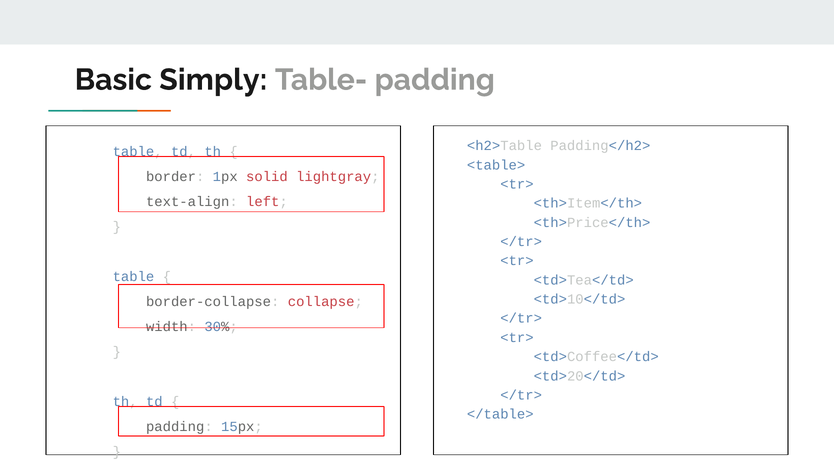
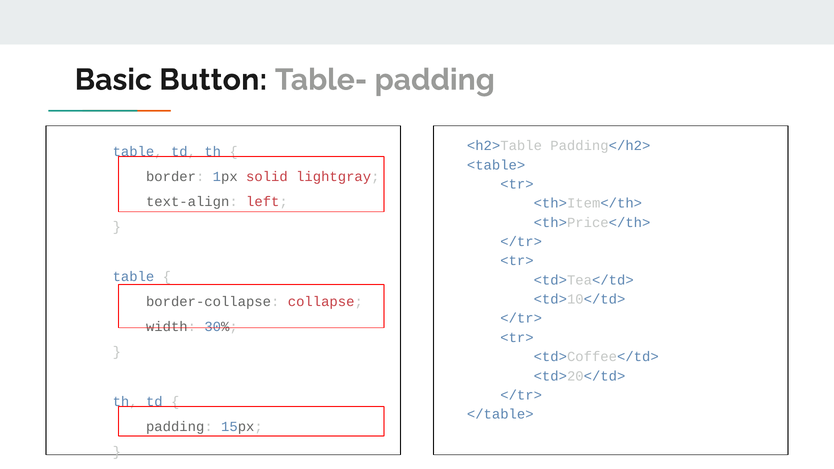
Simply: Simply -> Button
